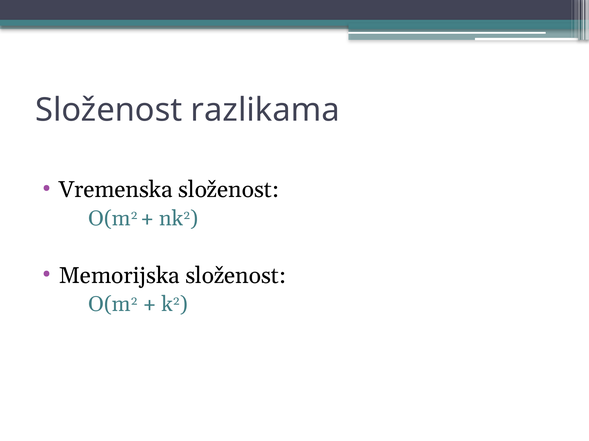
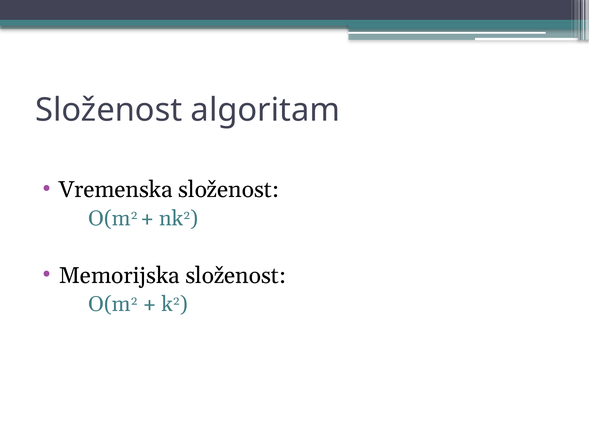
razlikama: razlikama -> algoritam
